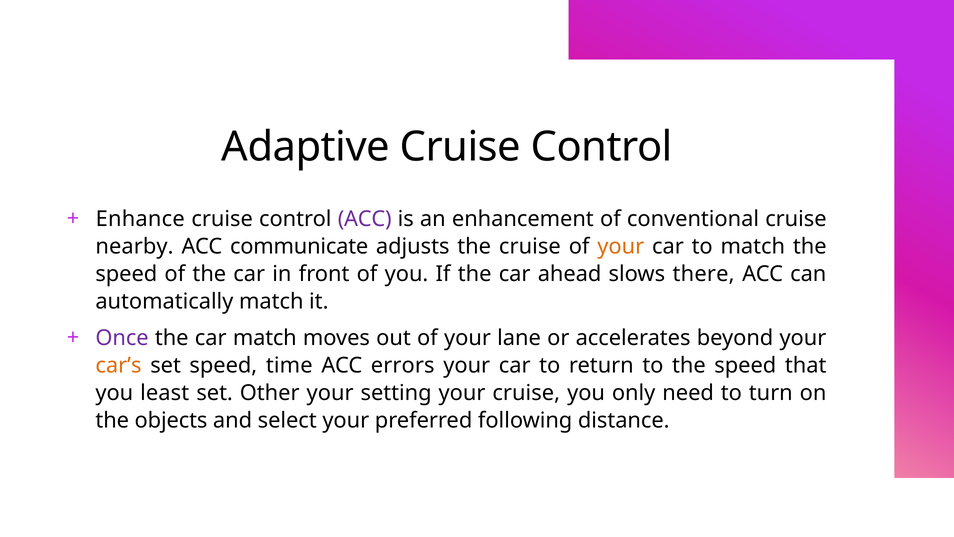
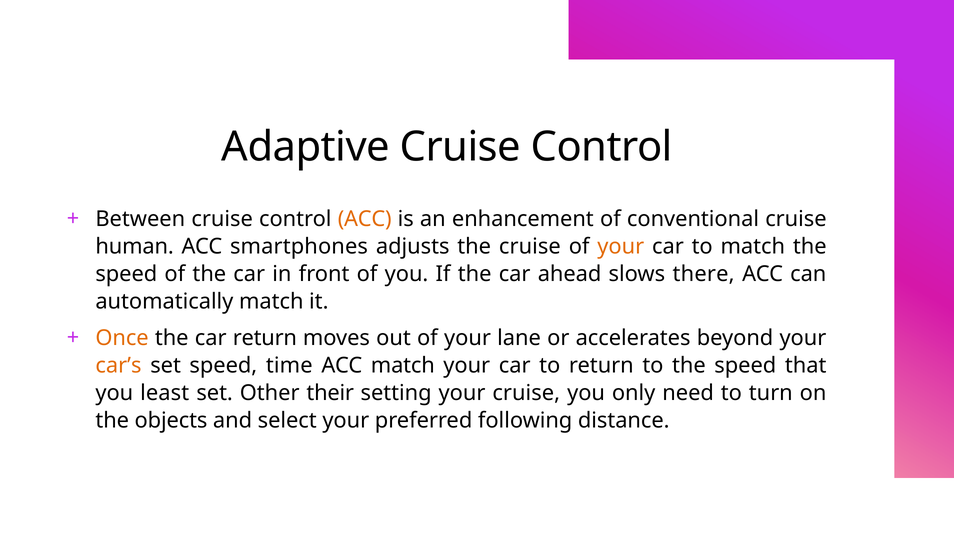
Enhance: Enhance -> Between
ACC at (365, 219) colour: purple -> orange
nearby: nearby -> human
communicate: communicate -> smartphones
Once colour: purple -> orange
car match: match -> return
ACC errors: errors -> match
Other your: your -> their
